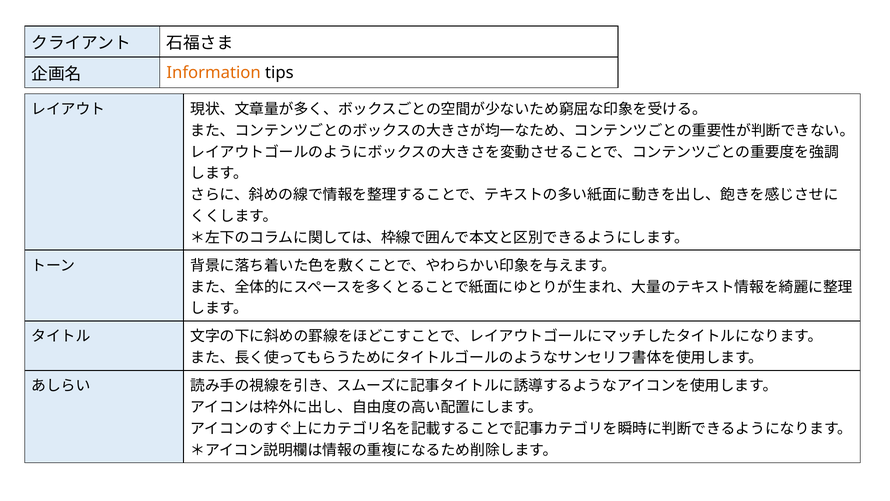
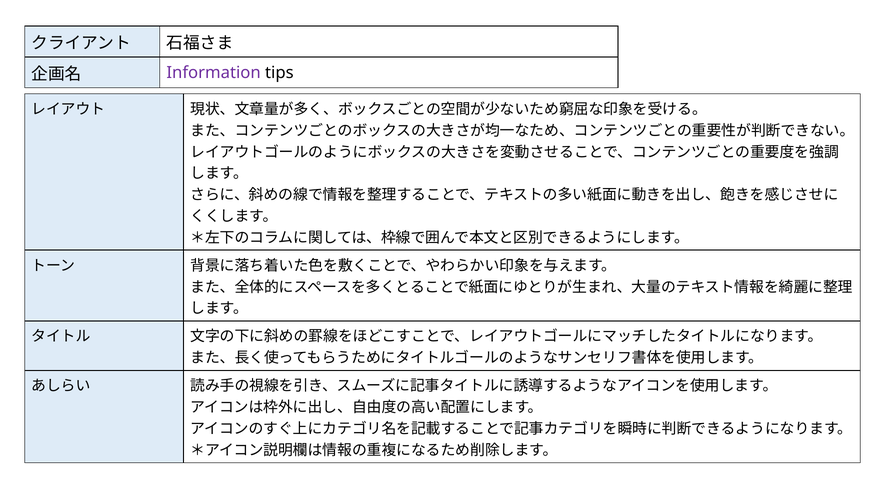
Information colour: orange -> purple
